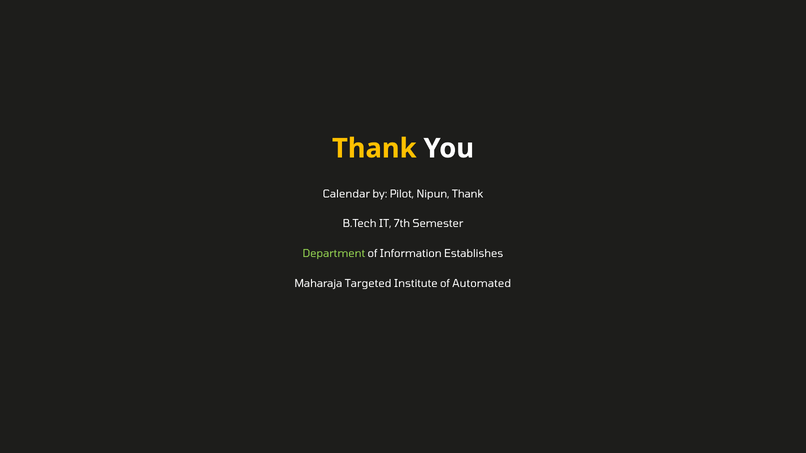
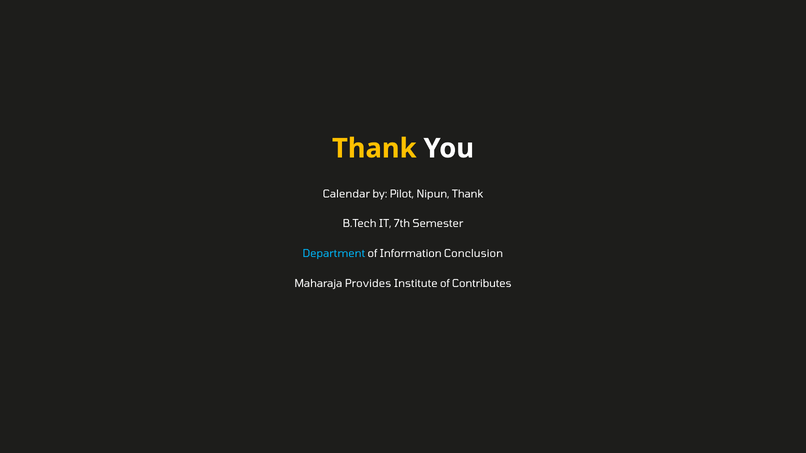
Department colour: light green -> light blue
Establishes: Establishes -> Conclusion
Targeted: Targeted -> Provides
Automated: Automated -> Contributes
